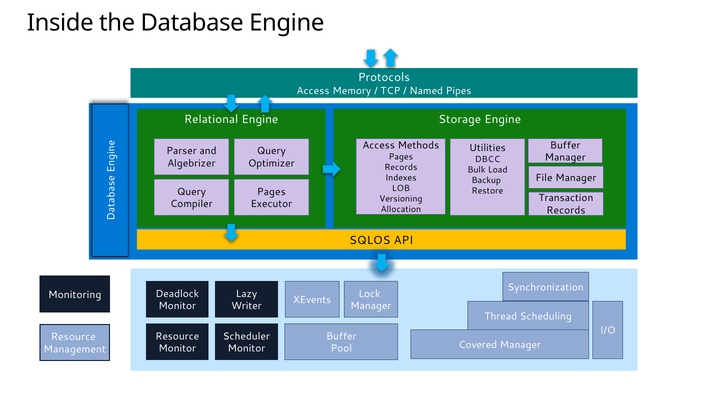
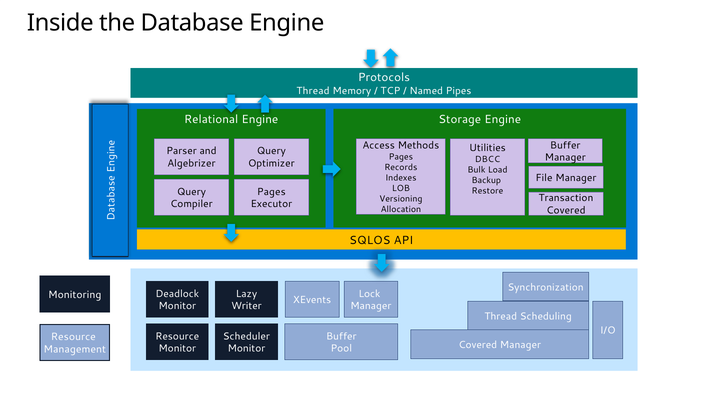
Access at (313, 91): Access -> Thread
Records at (566, 210): Records -> Covered
